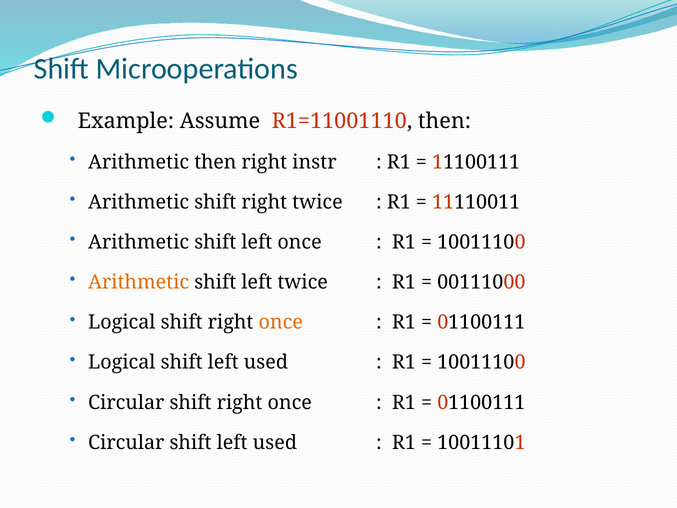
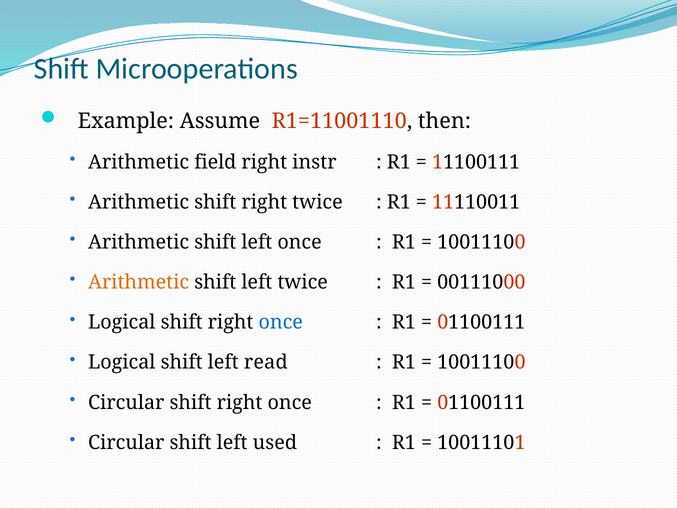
Arithmetic then: then -> field
once at (281, 322) colour: orange -> blue
Logical shift left used: used -> read
